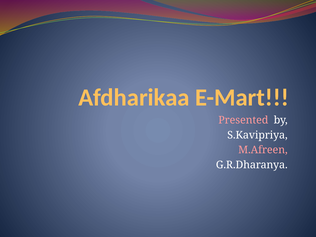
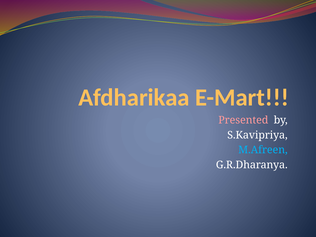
M.Afreen colour: pink -> light blue
